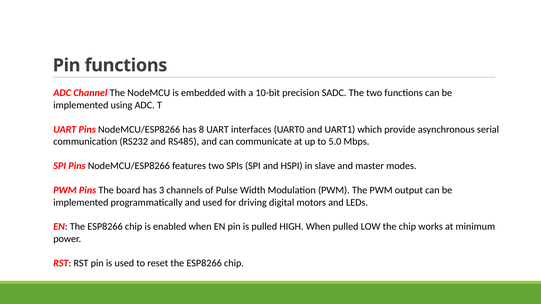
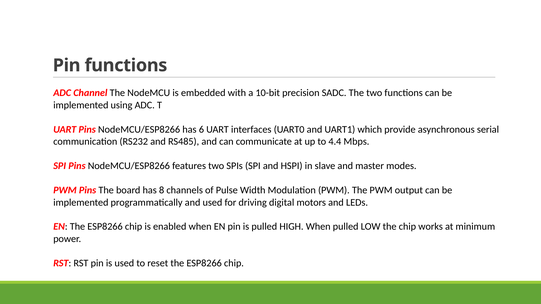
8: 8 -> 6
5.0: 5.0 -> 4.4
3: 3 -> 8
